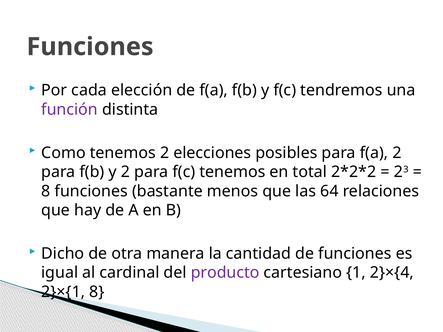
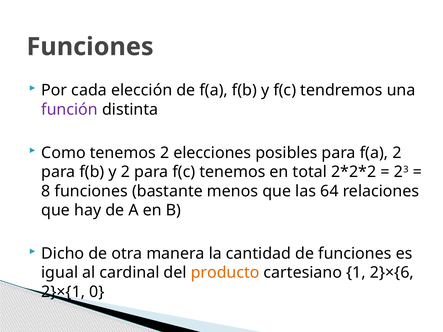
producto colour: purple -> orange
2}×{4: 2}×{4 -> 2}×{6
2}×{1 8: 8 -> 0
